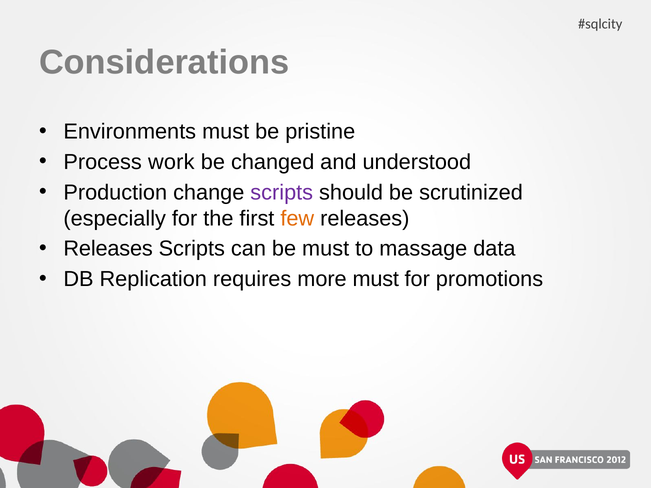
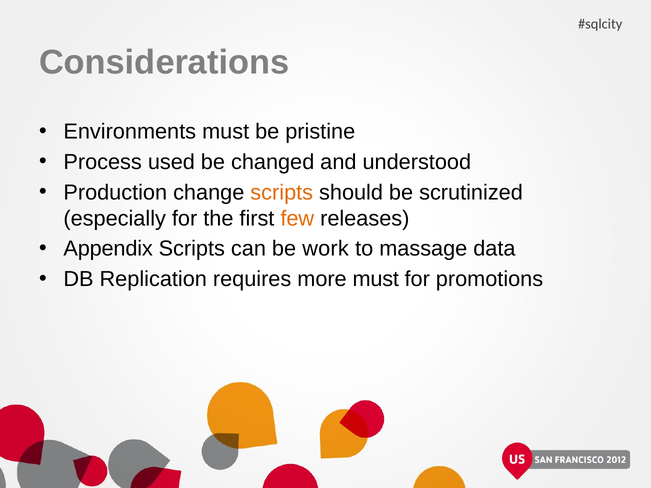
work: work -> used
scripts at (282, 192) colour: purple -> orange
Releases at (108, 249): Releases -> Appendix
be must: must -> work
